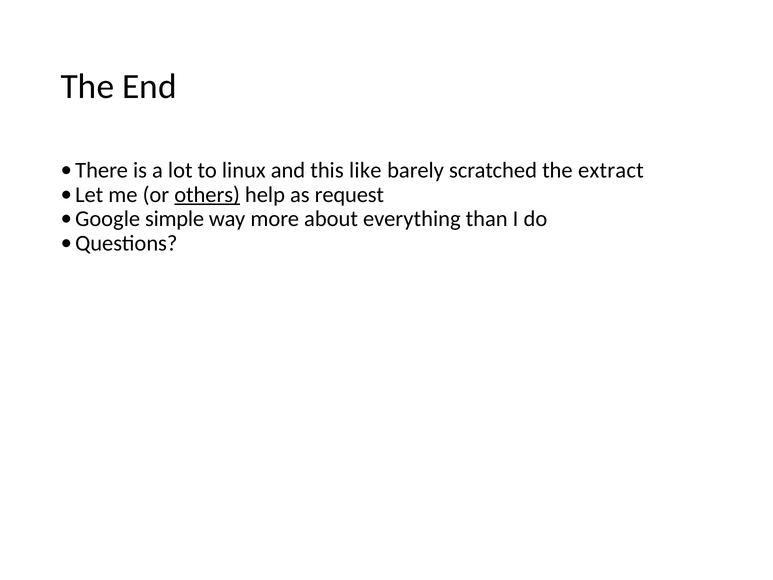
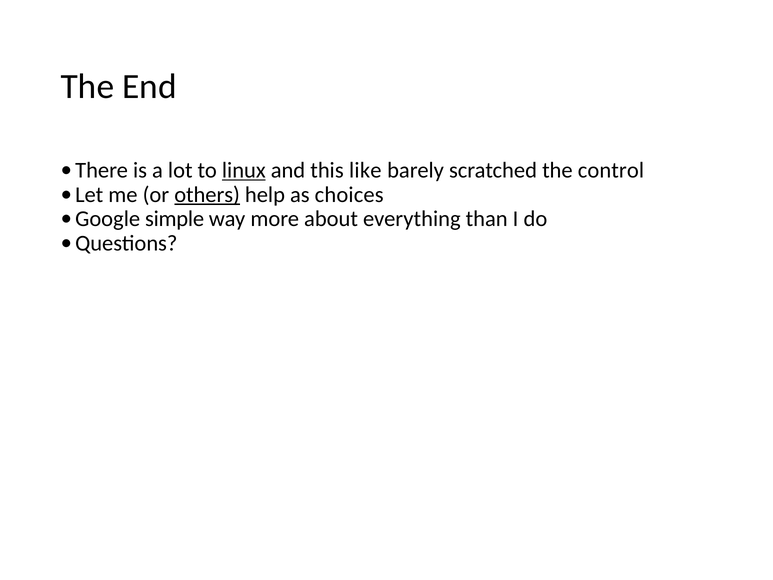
linux underline: none -> present
extract: extract -> control
request: request -> choices
